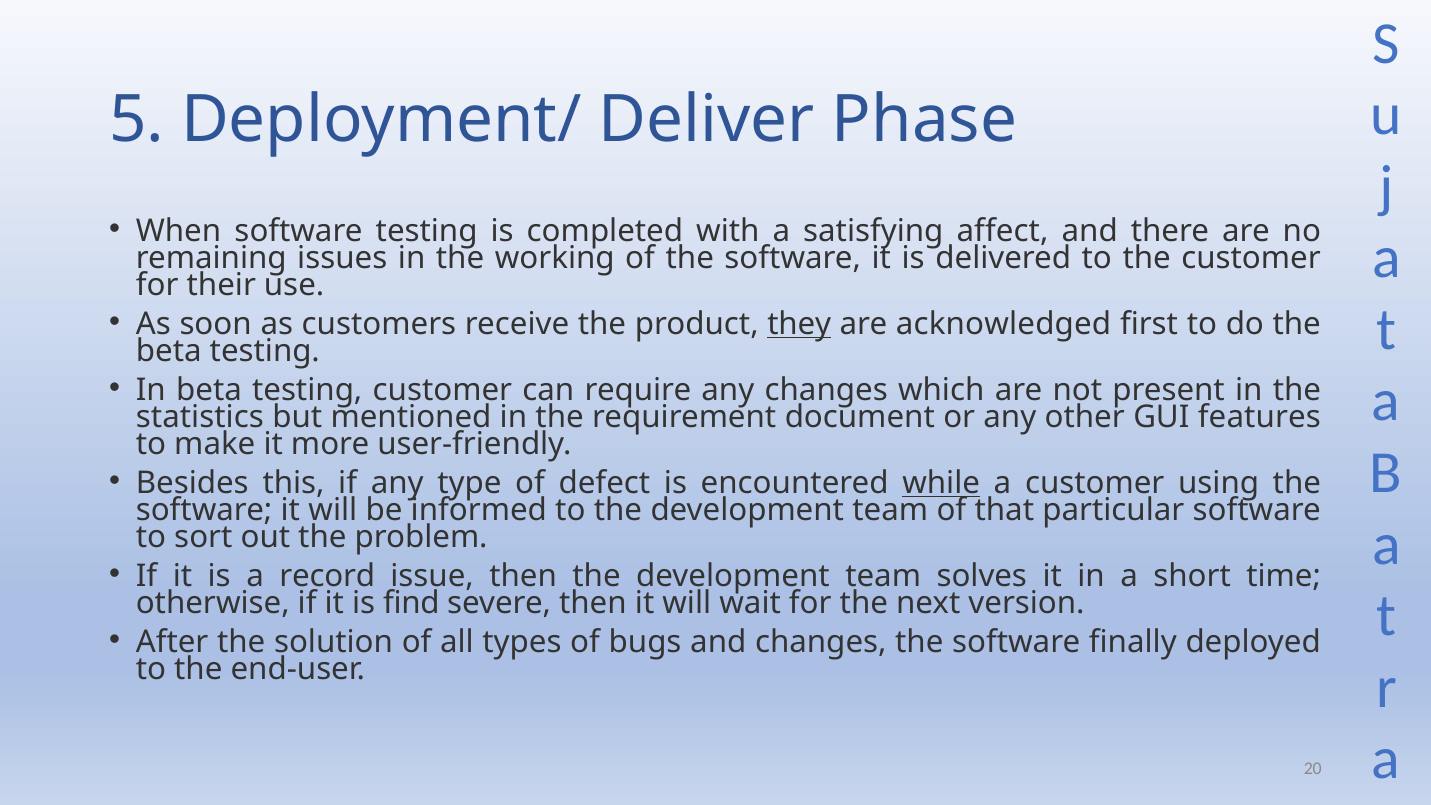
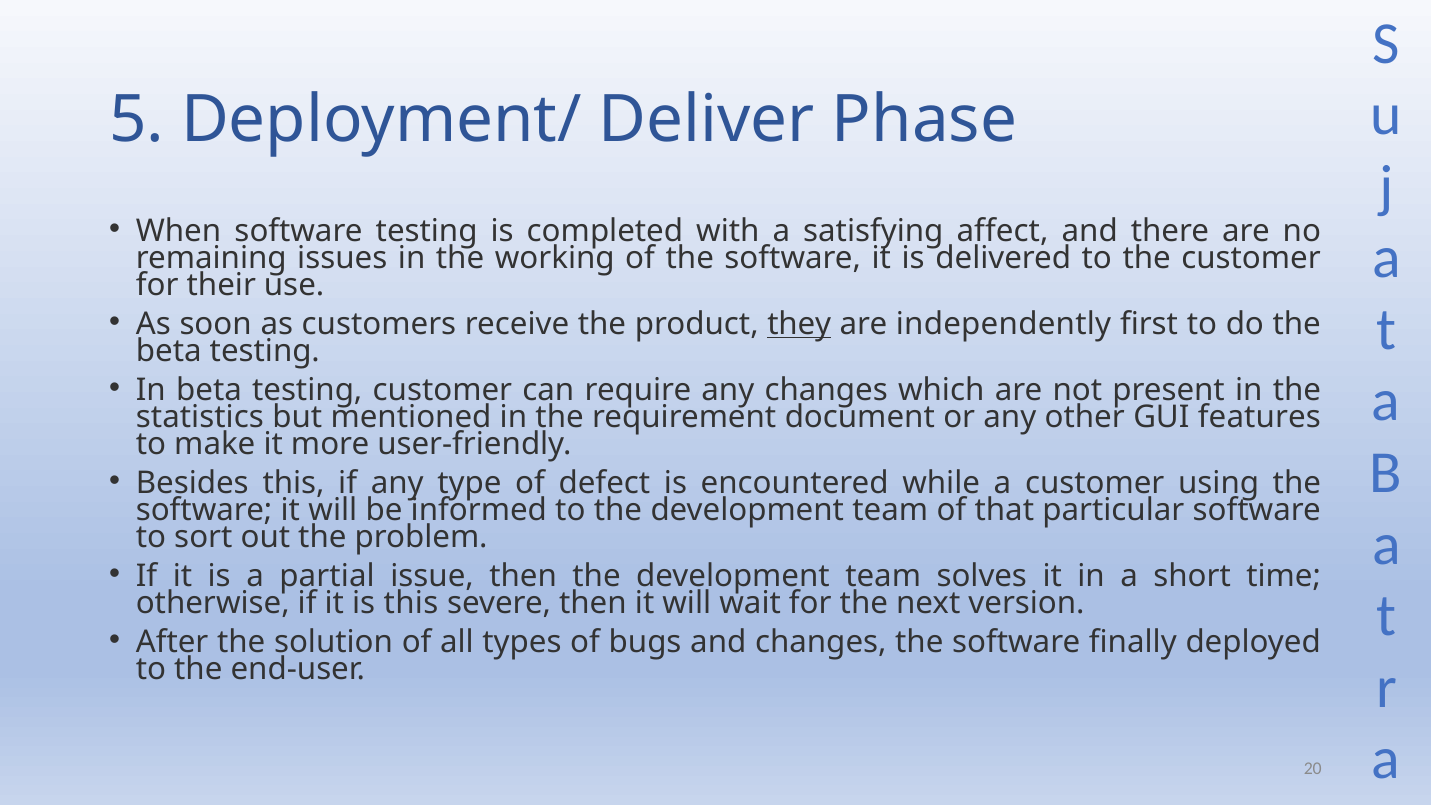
acknowledged: acknowledged -> independently
while underline: present -> none
record: record -> partial
is find: find -> this
